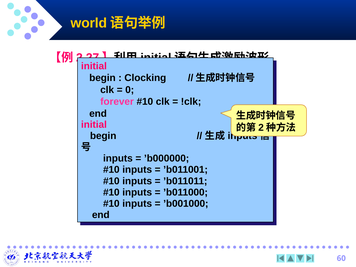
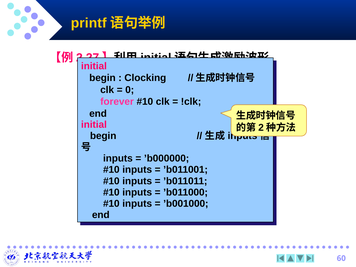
world: world -> printf
